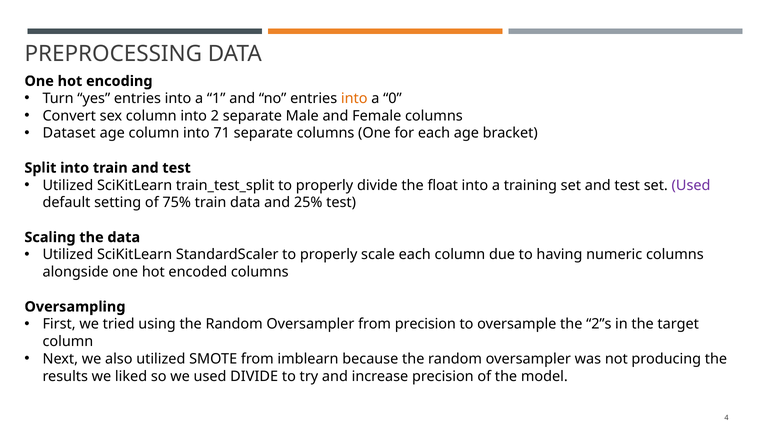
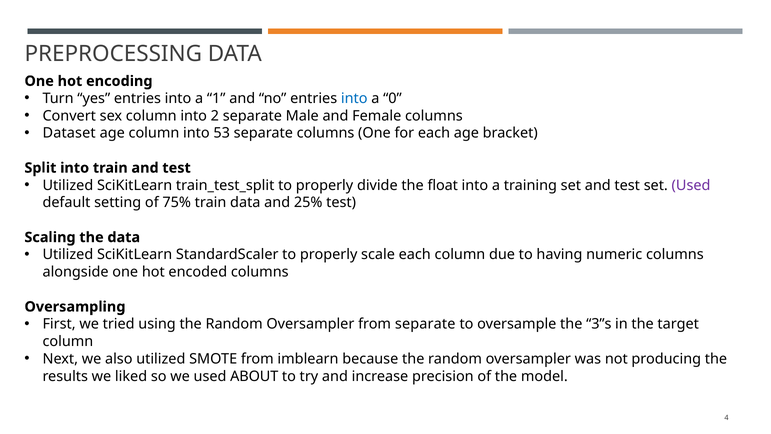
into at (354, 98) colour: orange -> blue
71: 71 -> 53
from precision: precision -> separate
2”s: 2”s -> 3”s
used DIVIDE: DIVIDE -> ABOUT
